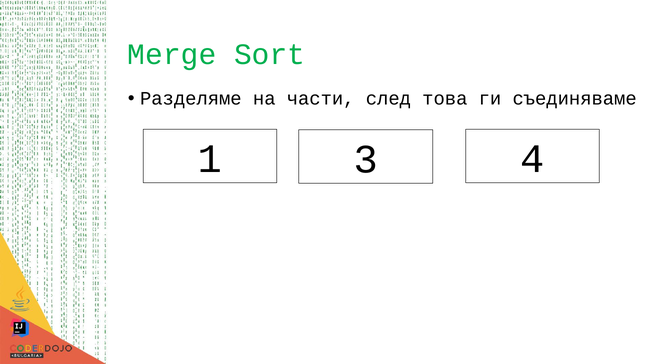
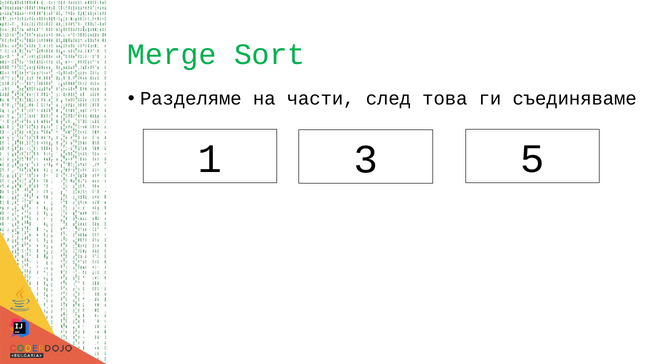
4: 4 -> 5
